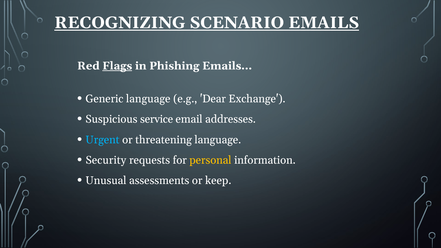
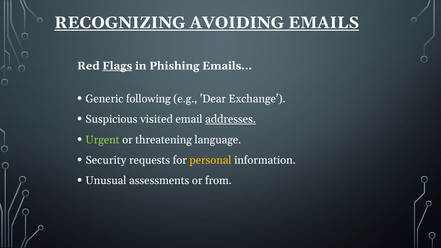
SCENARIO: SCENARIO -> AVOIDING
Generic language: language -> following
service: service -> visited
addresses underline: none -> present
Urgent colour: light blue -> light green
keep: keep -> from
